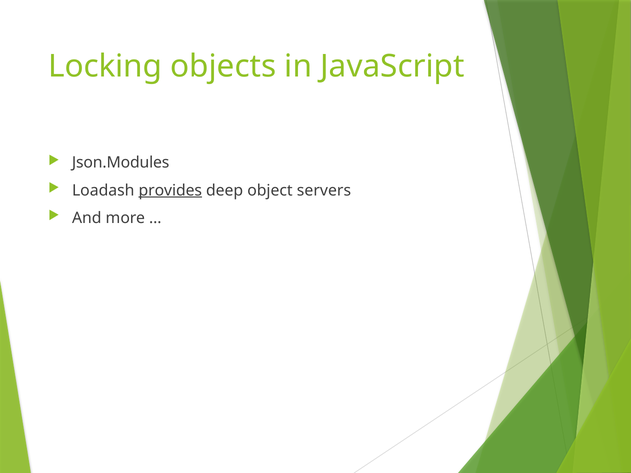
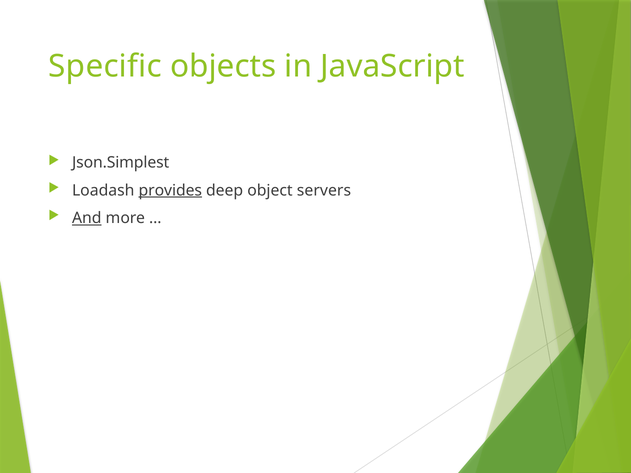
Locking: Locking -> Specific
Json.Modules: Json.Modules -> Json.Simplest
And underline: none -> present
